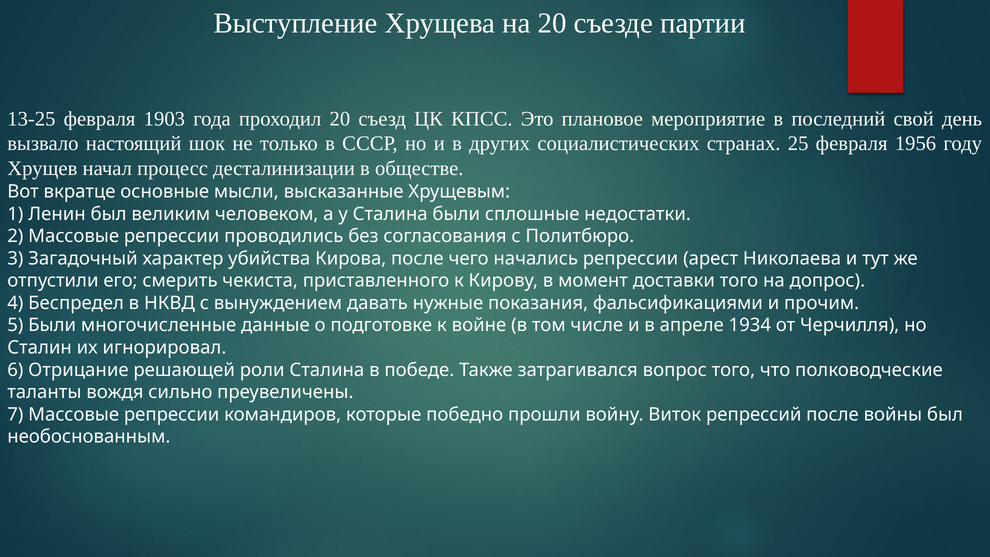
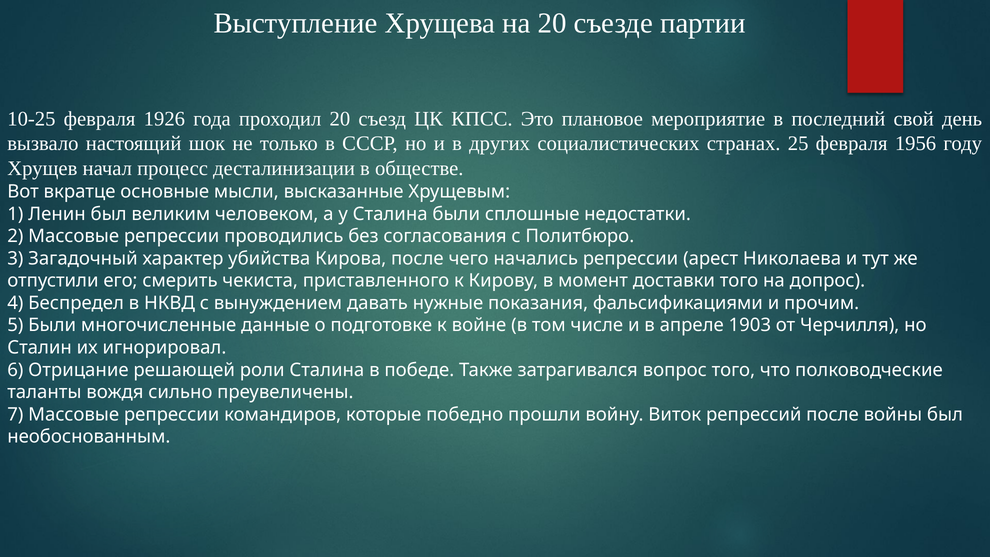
13-25: 13-25 -> 10-25
1903: 1903 -> 1926
1934: 1934 -> 1903
